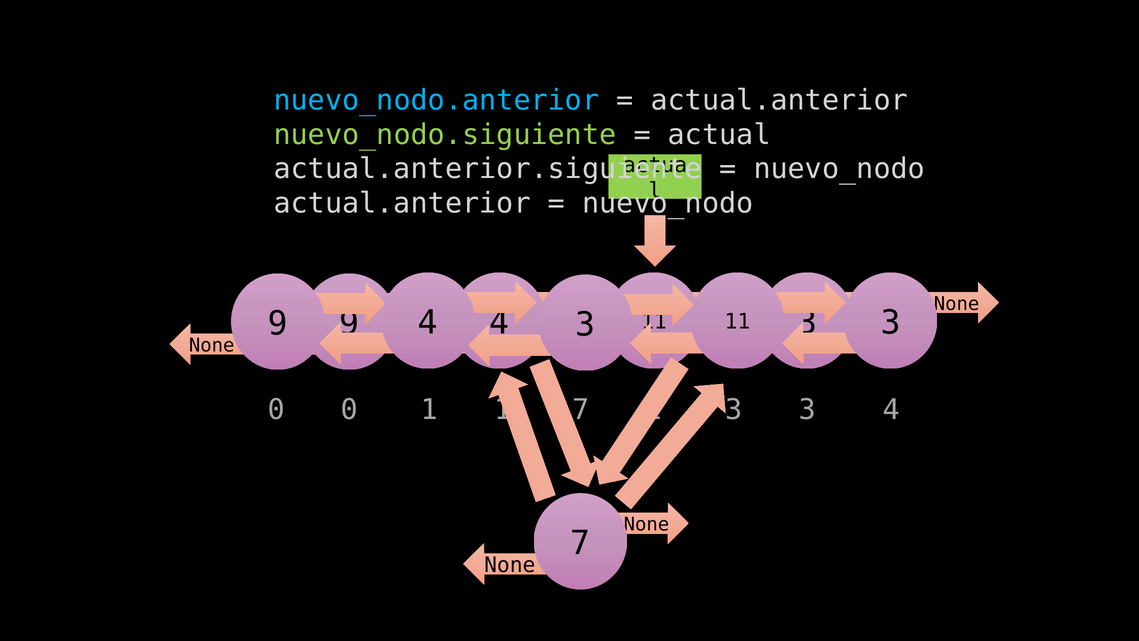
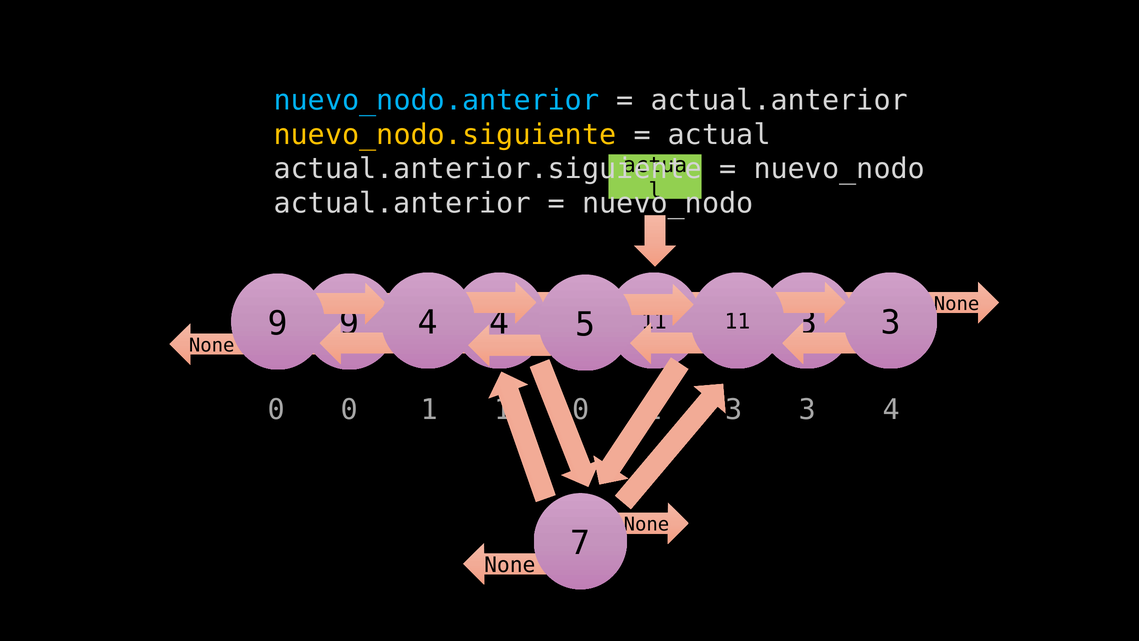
nuevo_nodo.siguiente colour: light green -> yellow
9 3: 3 -> 5
1 7: 7 -> 0
